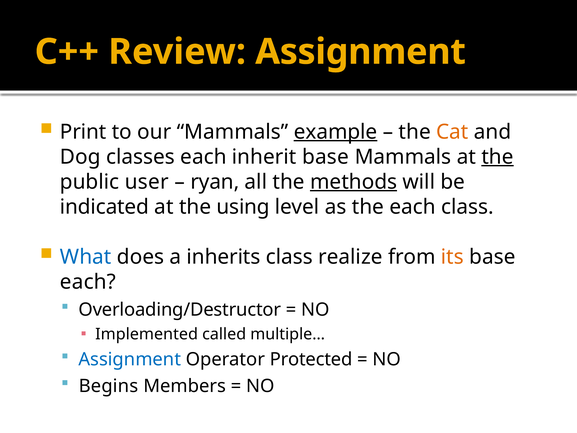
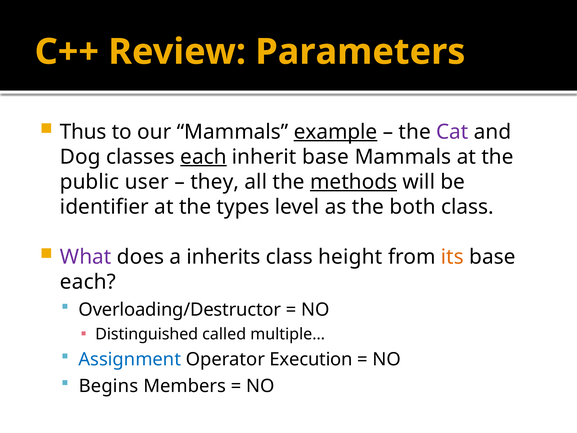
Review Assignment: Assignment -> Parameters
Print: Print -> Thus
Cat colour: orange -> purple
each at (203, 157) underline: none -> present
the at (497, 157) underline: present -> none
ryan: ryan -> they
indicated: indicated -> identifier
using: using -> types
the each: each -> both
What colour: blue -> purple
realize: realize -> height
Implemented: Implemented -> Distinguished
Protected: Protected -> Execution
